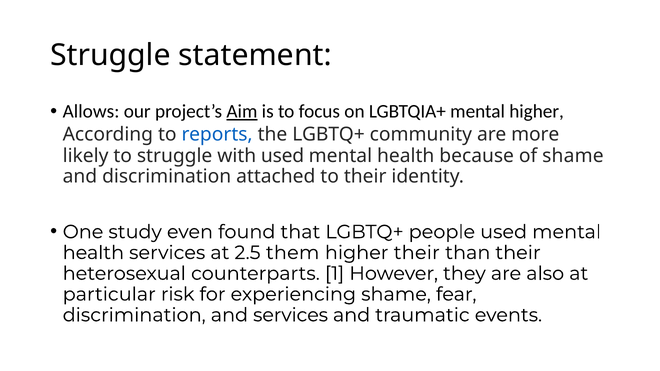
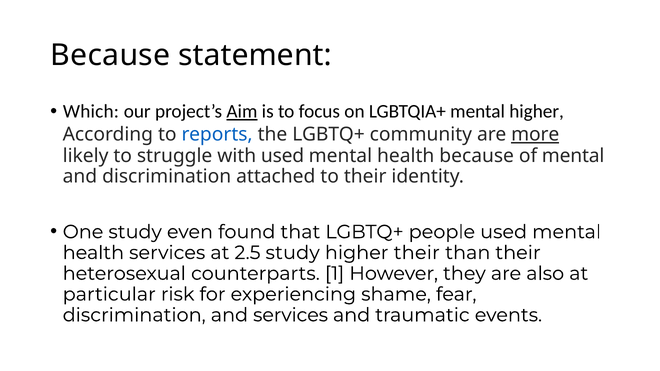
Struggle at (110, 55): Struggle -> Because
Allows: Allows -> Which
more underline: none -> present
of shame: shame -> mental
2.5 them: them -> study
